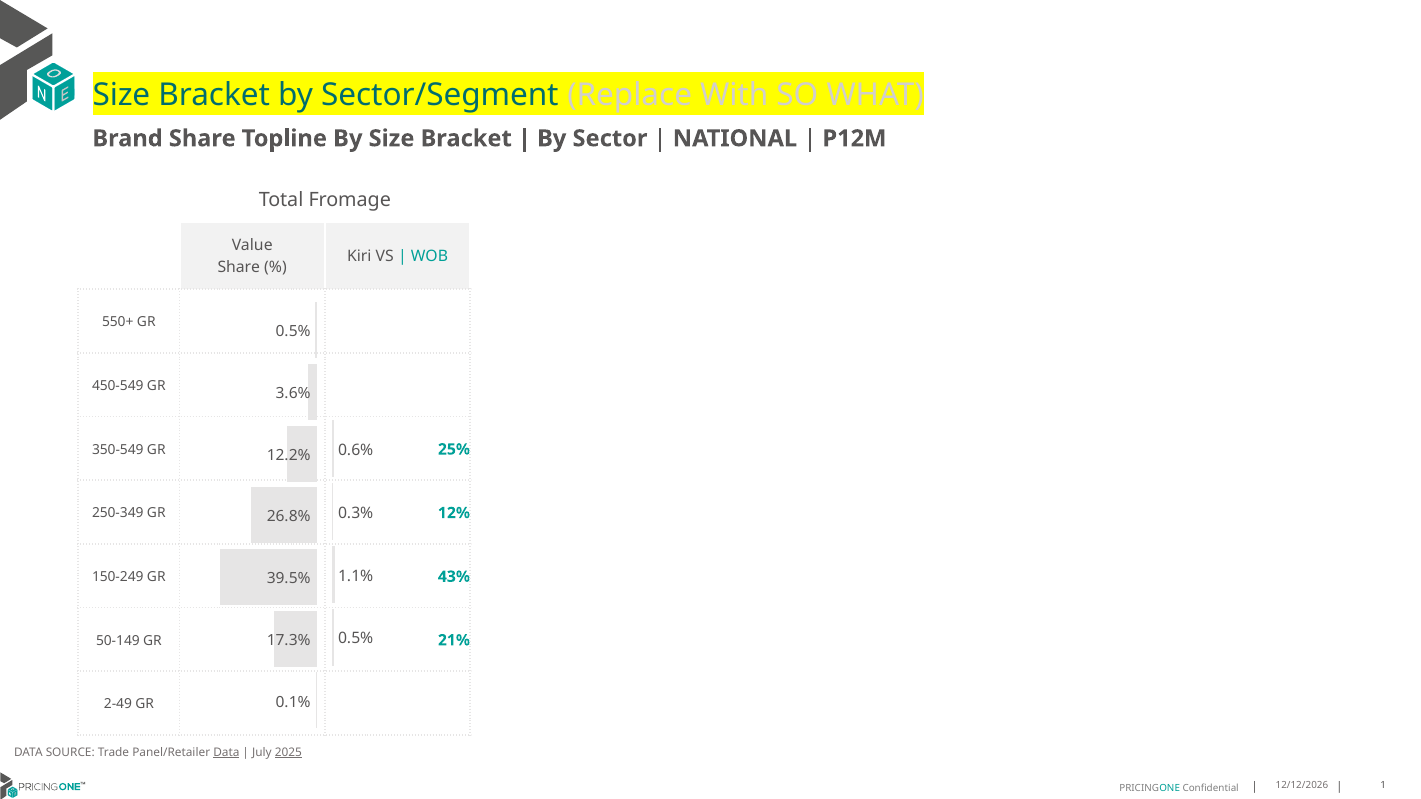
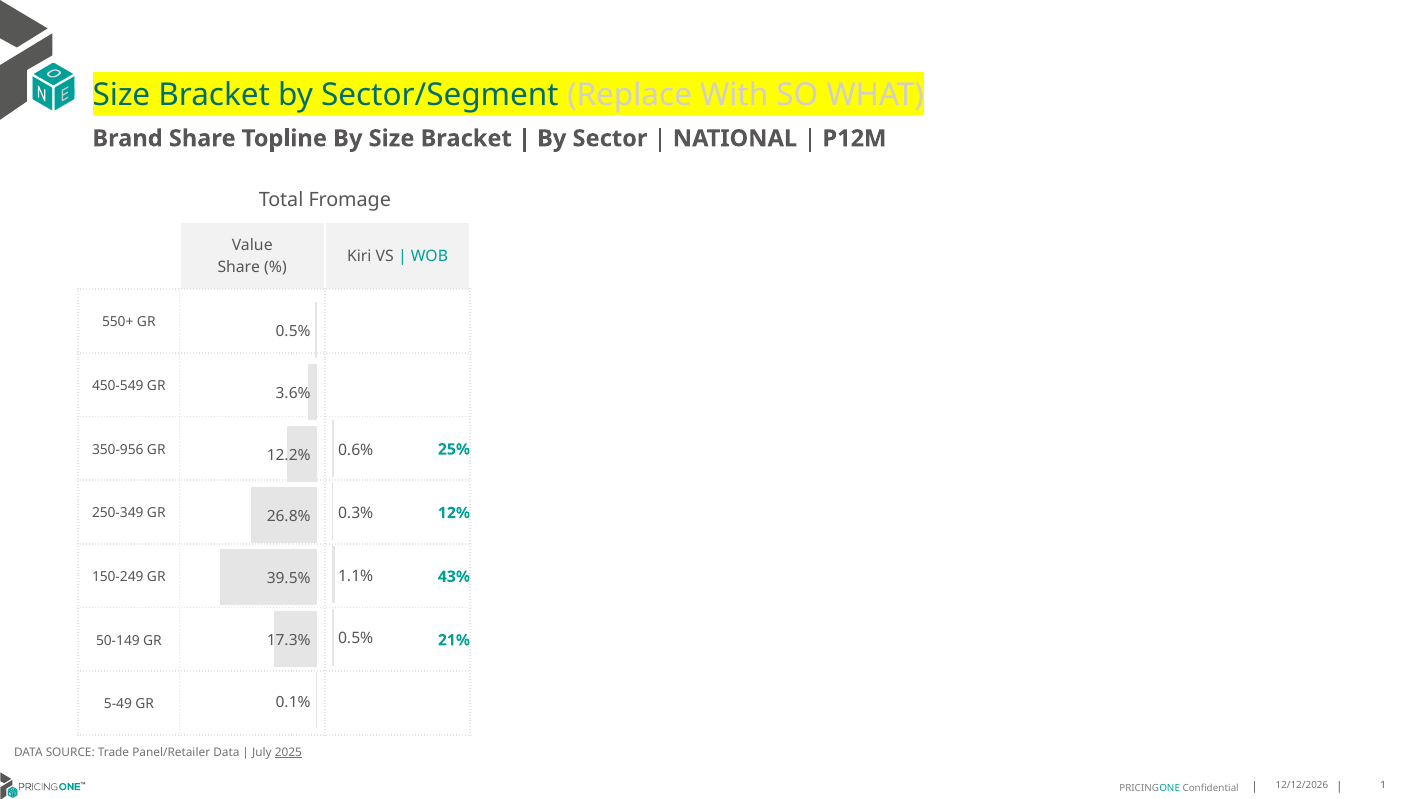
350-549: 350-549 -> 350-956
2-49: 2-49 -> 5-49
Data at (226, 753) underline: present -> none
